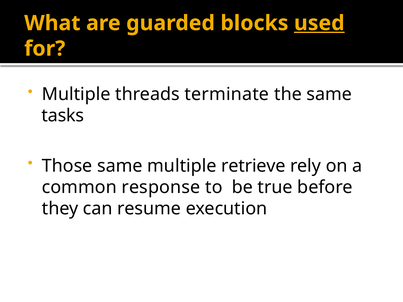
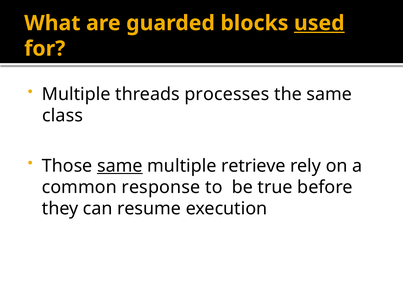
terminate: terminate -> processes
tasks: tasks -> class
same at (120, 166) underline: none -> present
